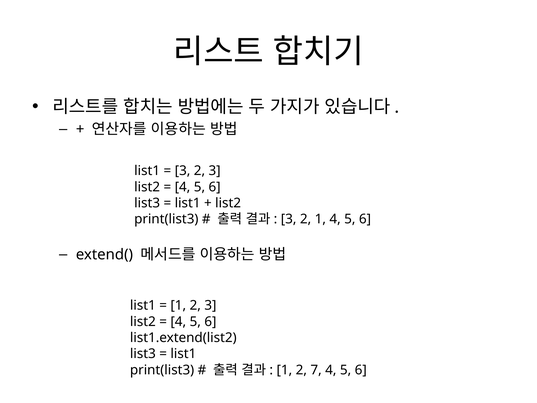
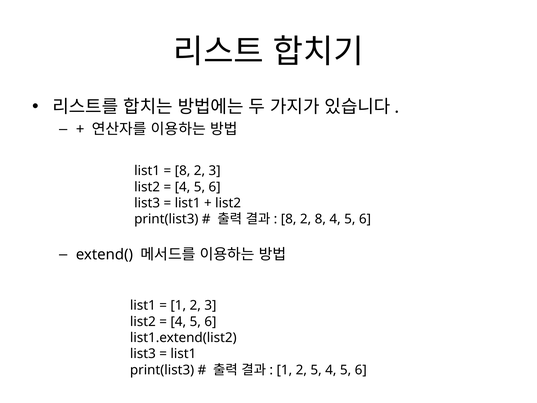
3 at (183, 171): 3 -> 8
3 at (289, 219): 3 -> 8
2 1: 1 -> 8
2 7: 7 -> 5
